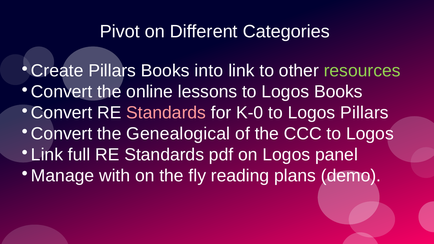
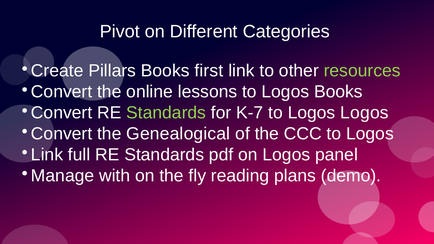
into: into -> first
Standards at (166, 113) colour: pink -> light green
K-0: K-0 -> K-7
Logos Pillars: Pillars -> Logos
